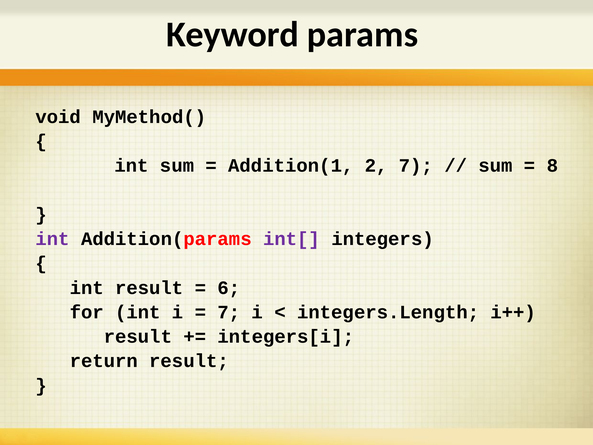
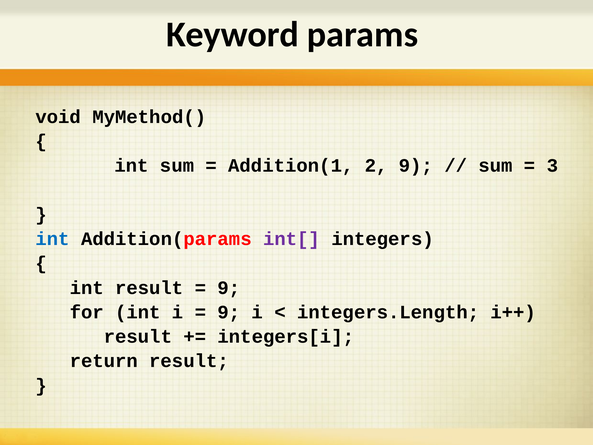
2 7: 7 -> 9
8: 8 -> 3
int at (53, 239) colour: purple -> blue
6 at (229, 288): 6 -> 9
7 at (229, 312): 7 -> 9
